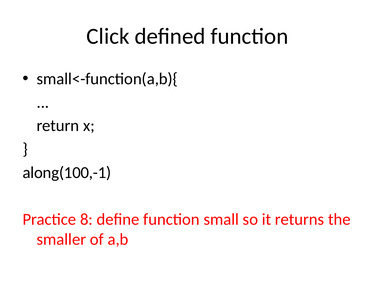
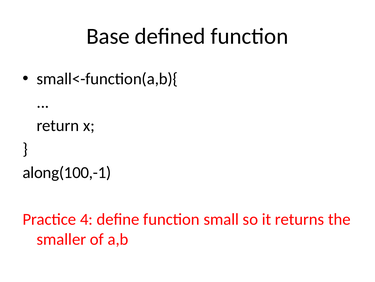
Click: Click -> Base
8: 8 -> 4
